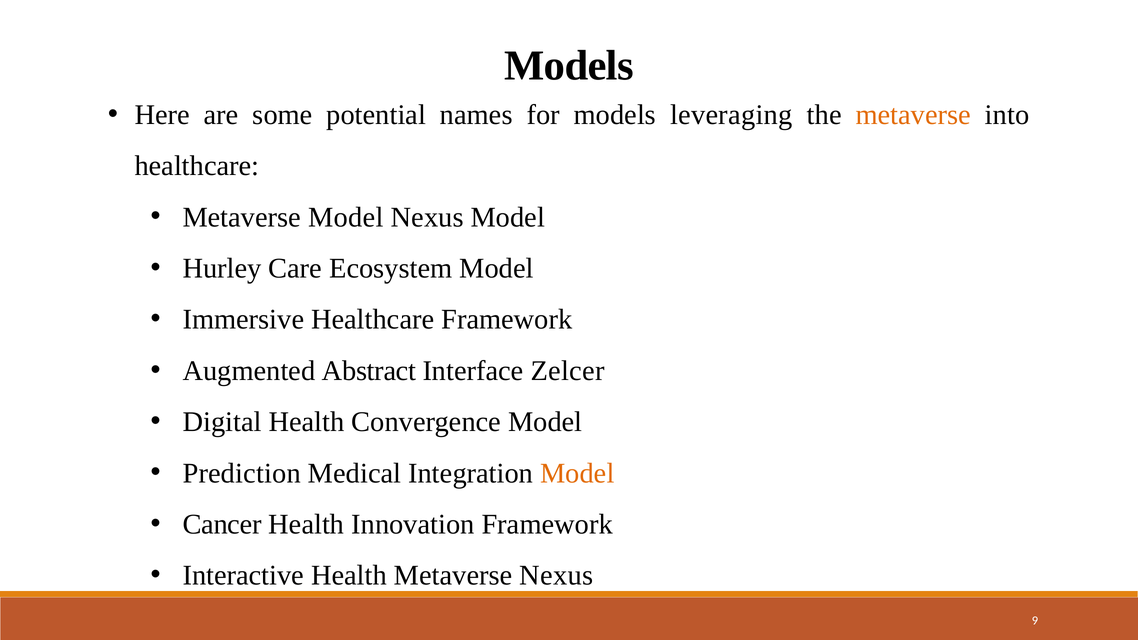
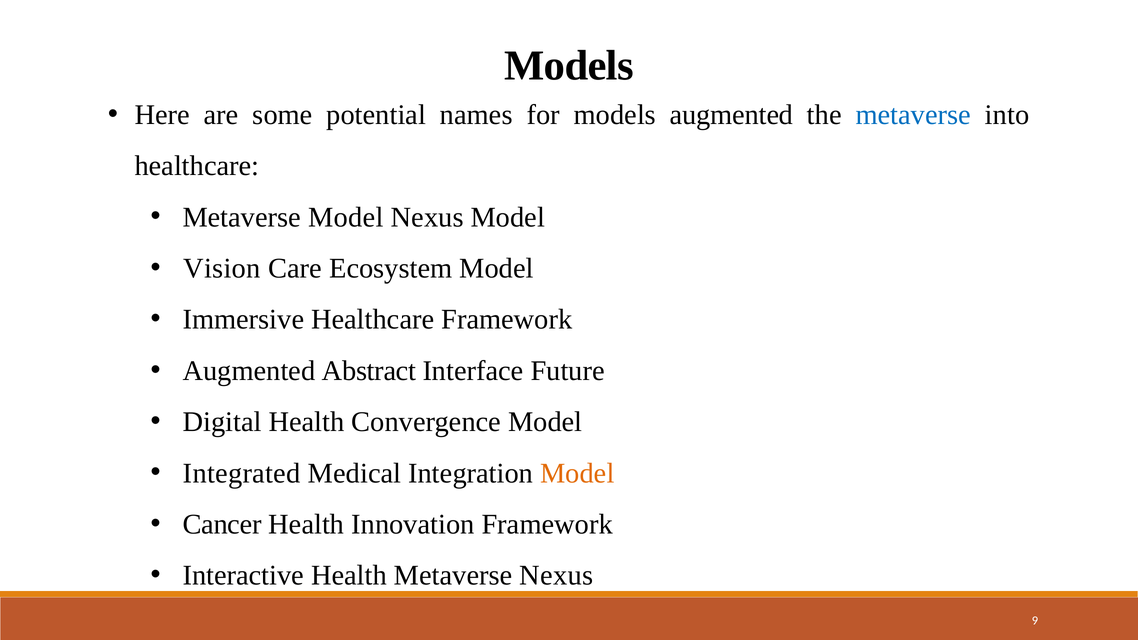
models leveraging: leveraging -> augmented
metaverse at (913, 115) colour: orange -> blue
Hurley: Hurley -> Vision
Zelcer: Zelcer -> Future
Prediction: Prediction -> Integrated
